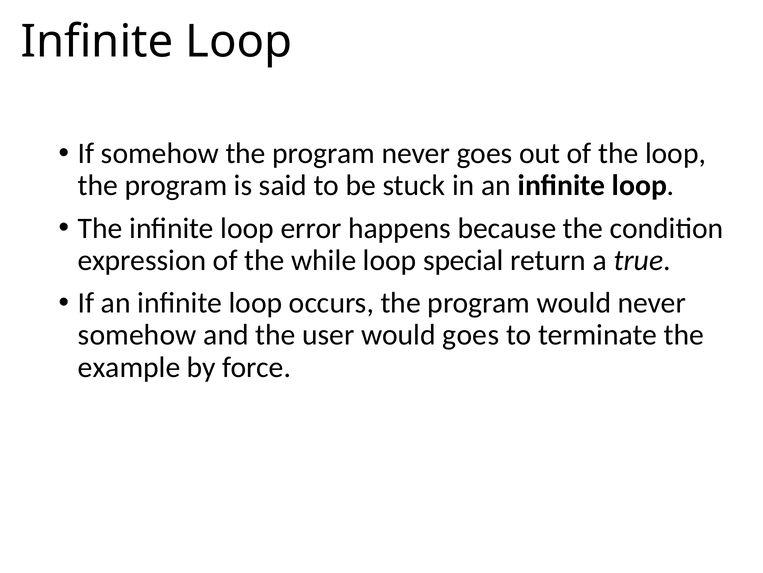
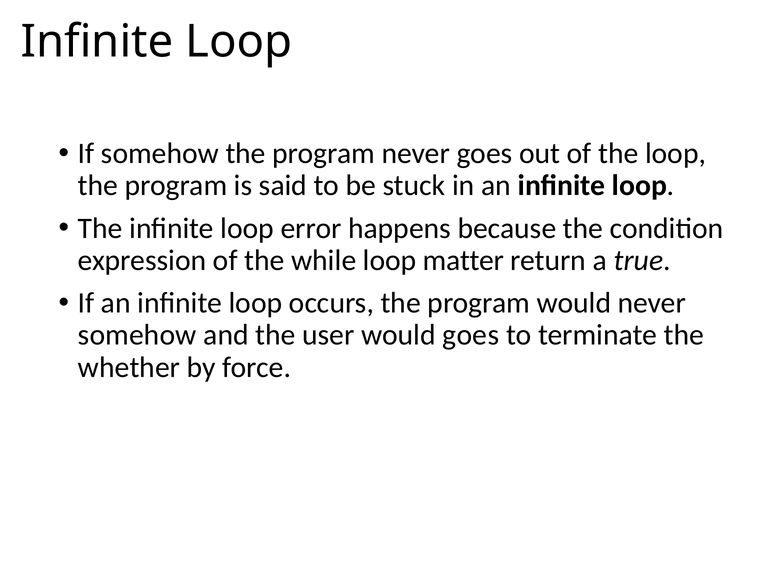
special: special -> matter
example: example -> whether
